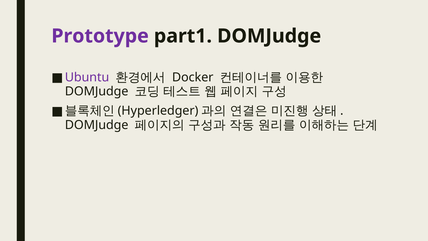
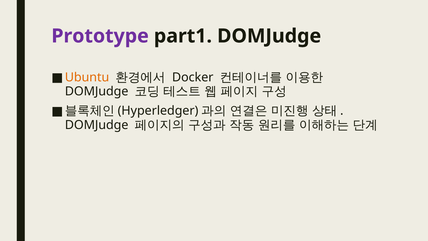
Ubuntu colour: purple -> orange
